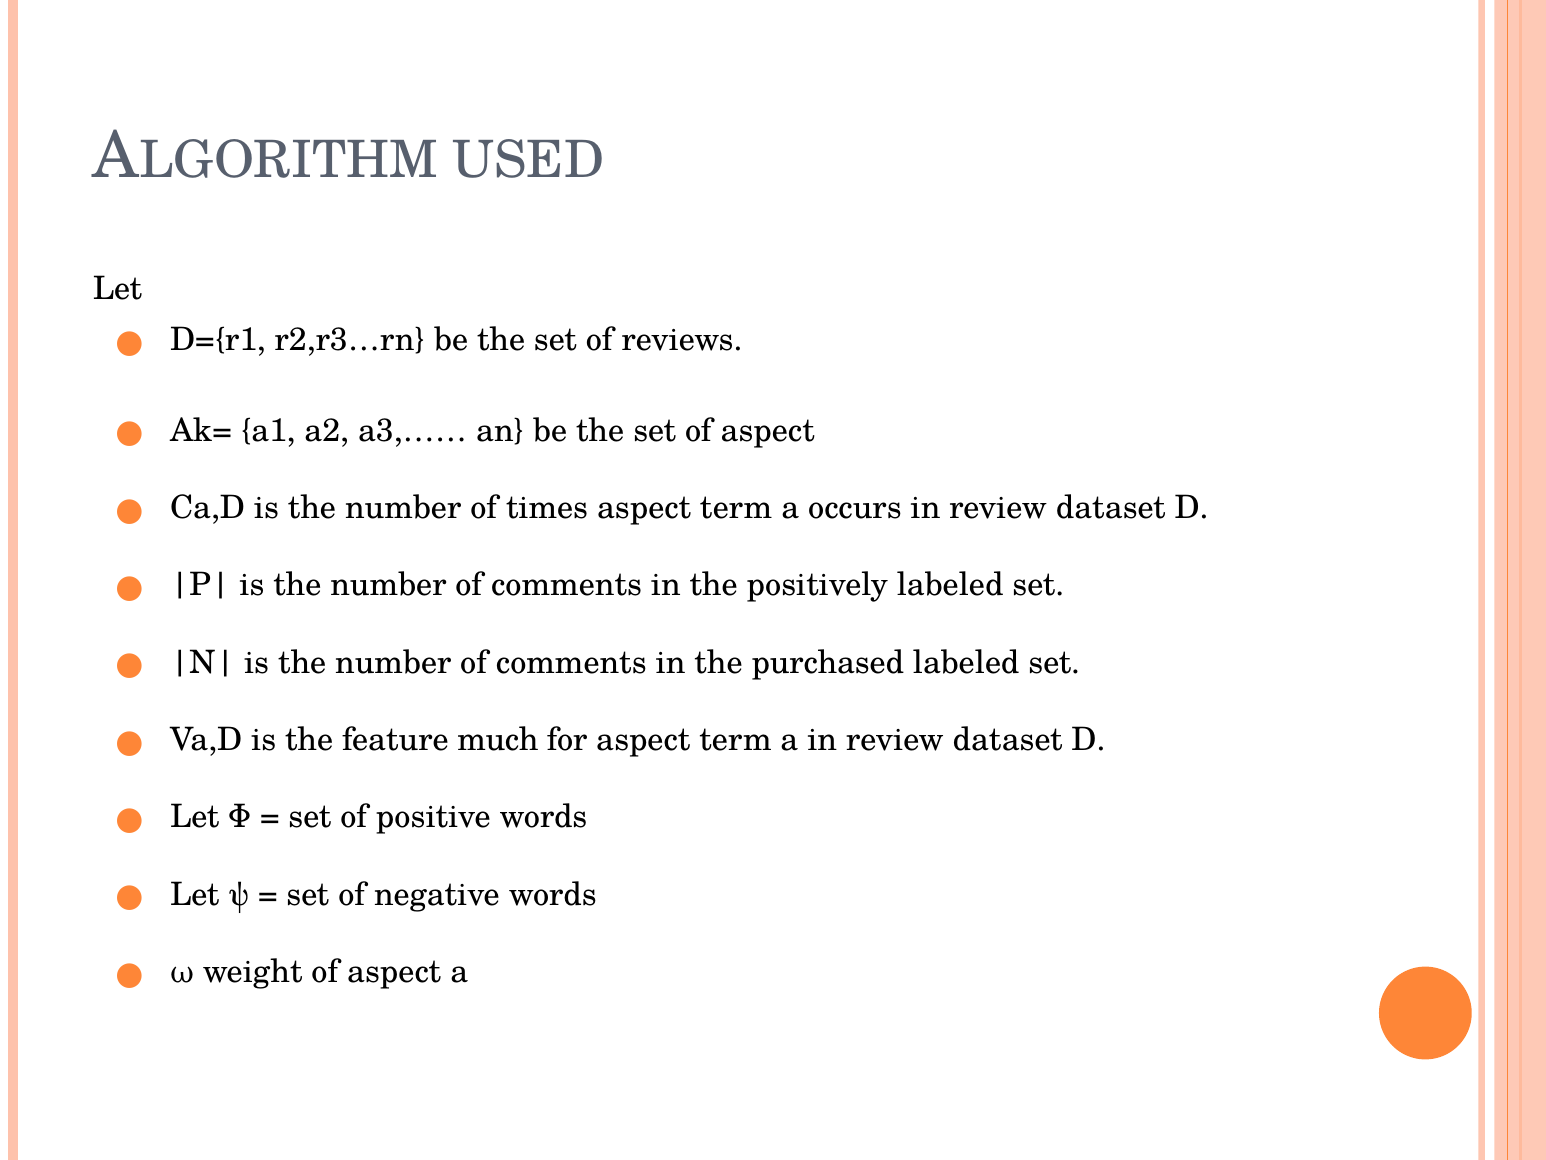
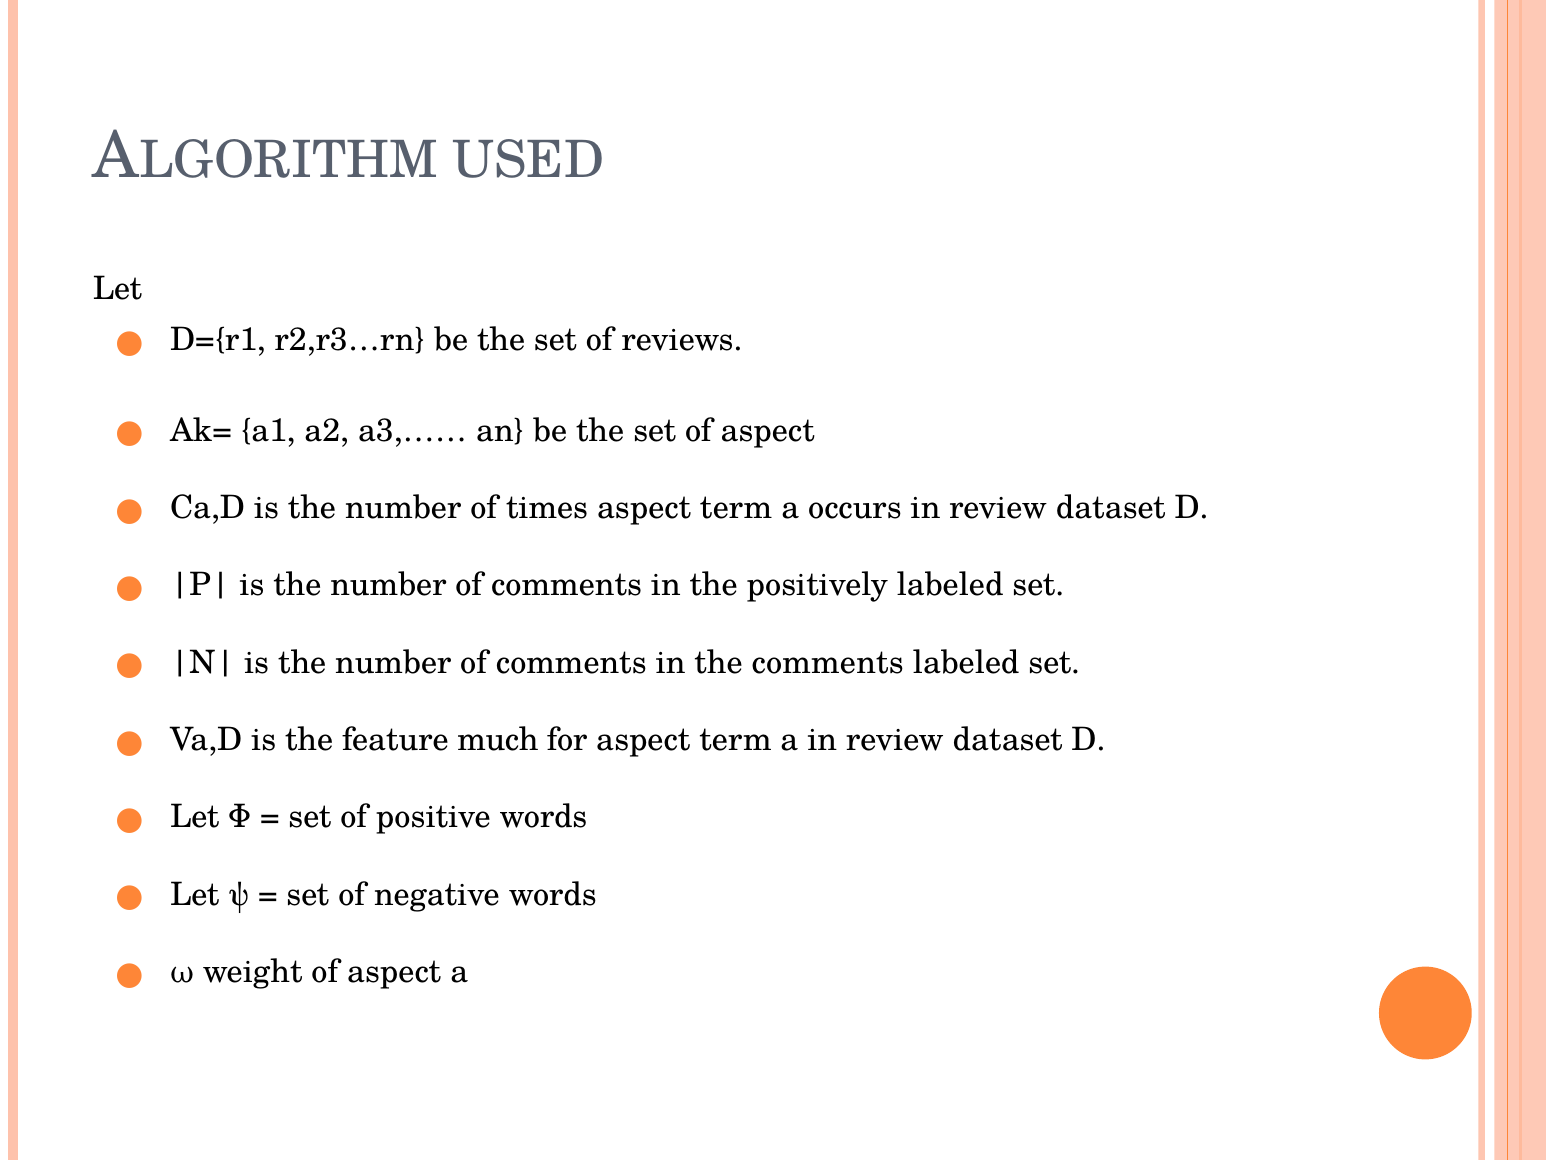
the purchased: purchased -> comments
